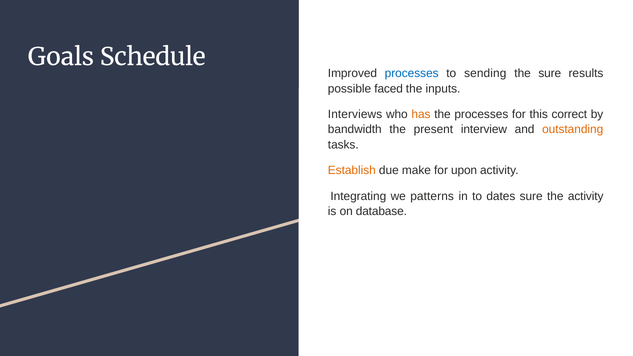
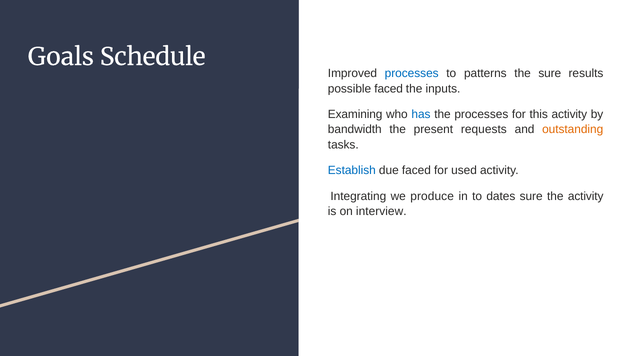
sending: sending -> patterns
Interviews: Interviews -> Examining
has colour: orange -> blue
this correct: correct -> activity
interview: interview -> requests
Establish colour: orange -> blue
due make: make -> faced
upon: upon -> used
patterns: patterns -> produce
database: database -> interview
